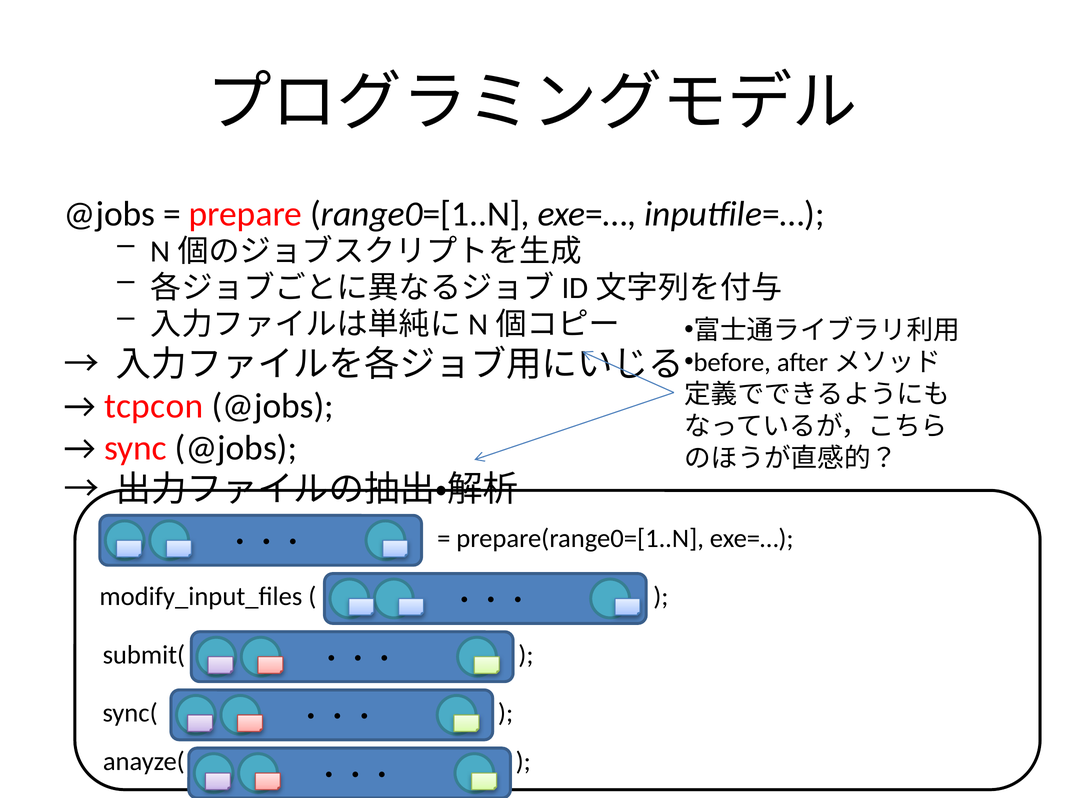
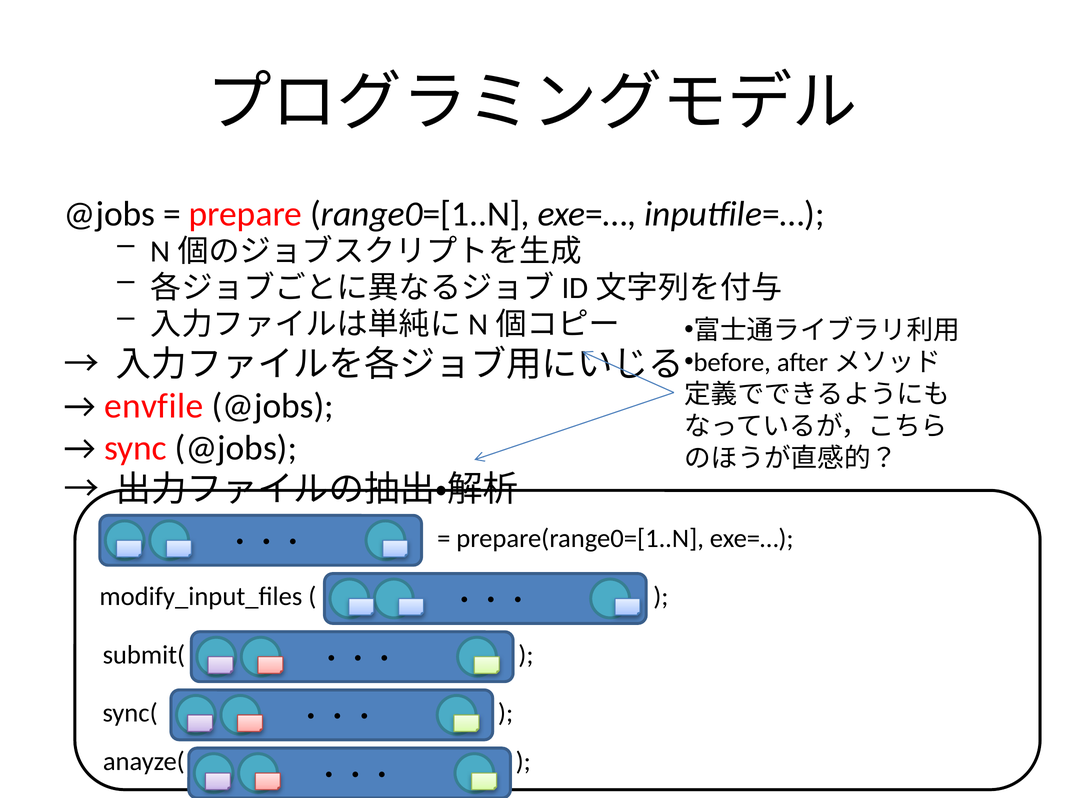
tcpcon: tcpcon -> envfile
